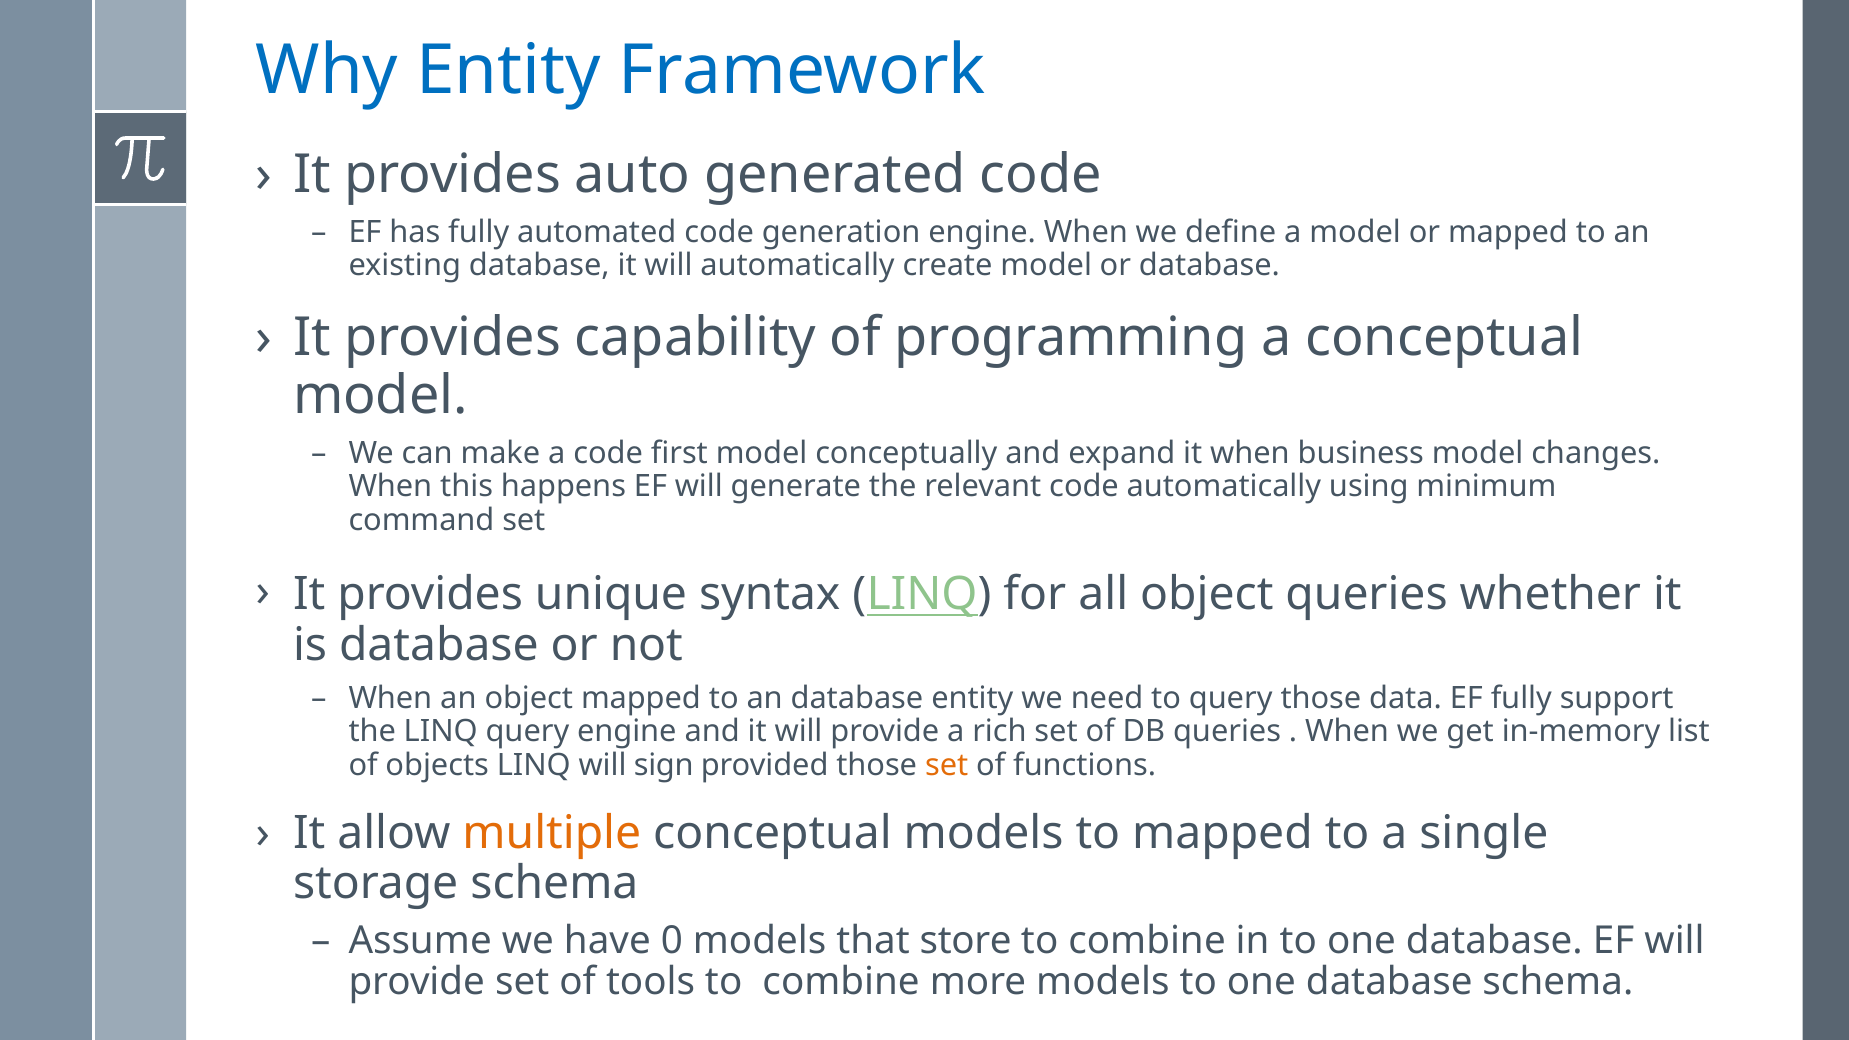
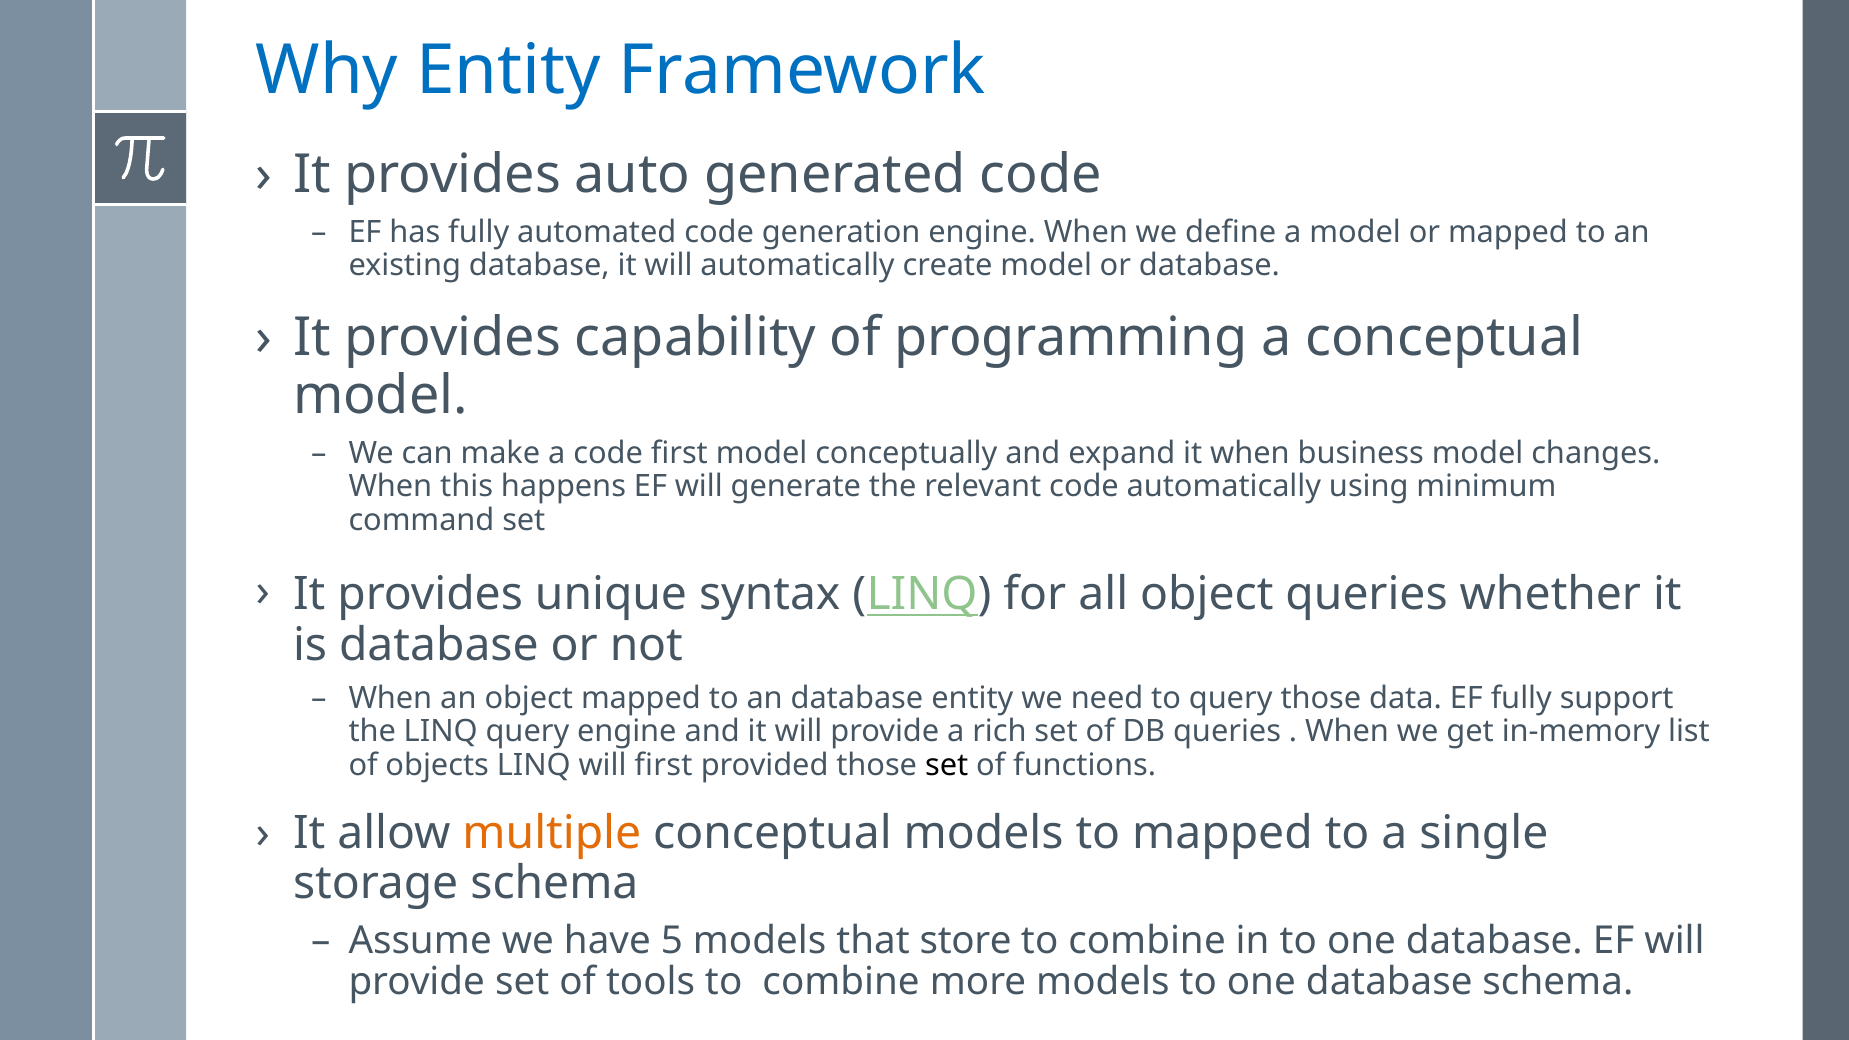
will sign: sign -> first
set at (947, 765) colour: orange -> black
0: 0 -> 5
